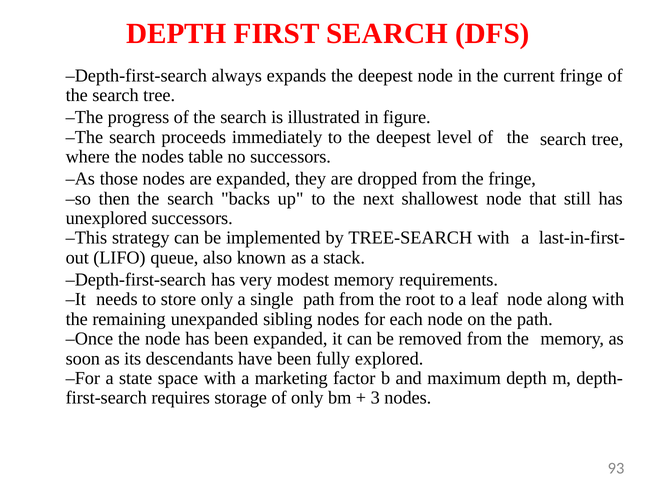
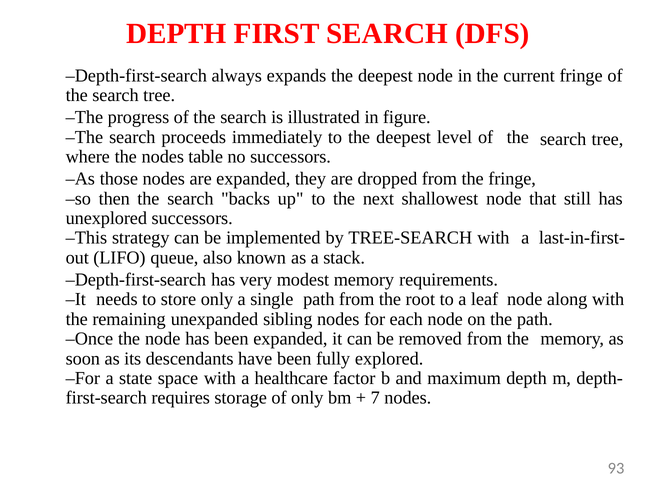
marketing: marketing -> healthcare
3: 3 -> 7
